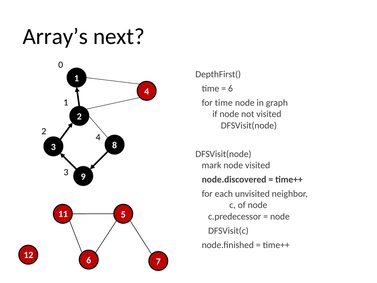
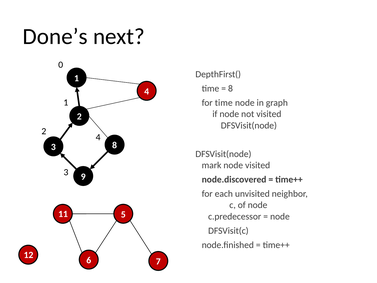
Array’s: Array’s -> Done’s
6 at (231, 88): 6 -> 8
